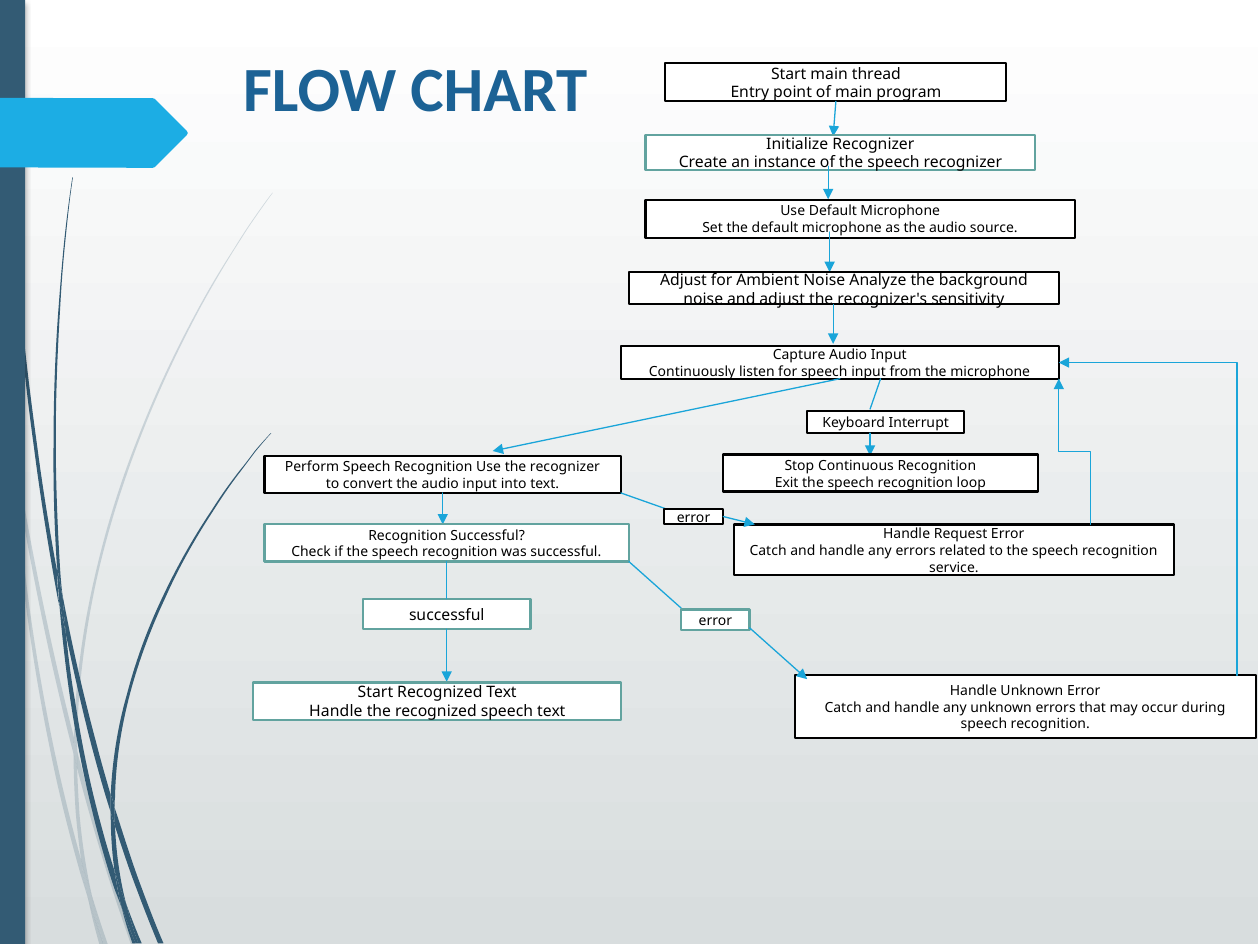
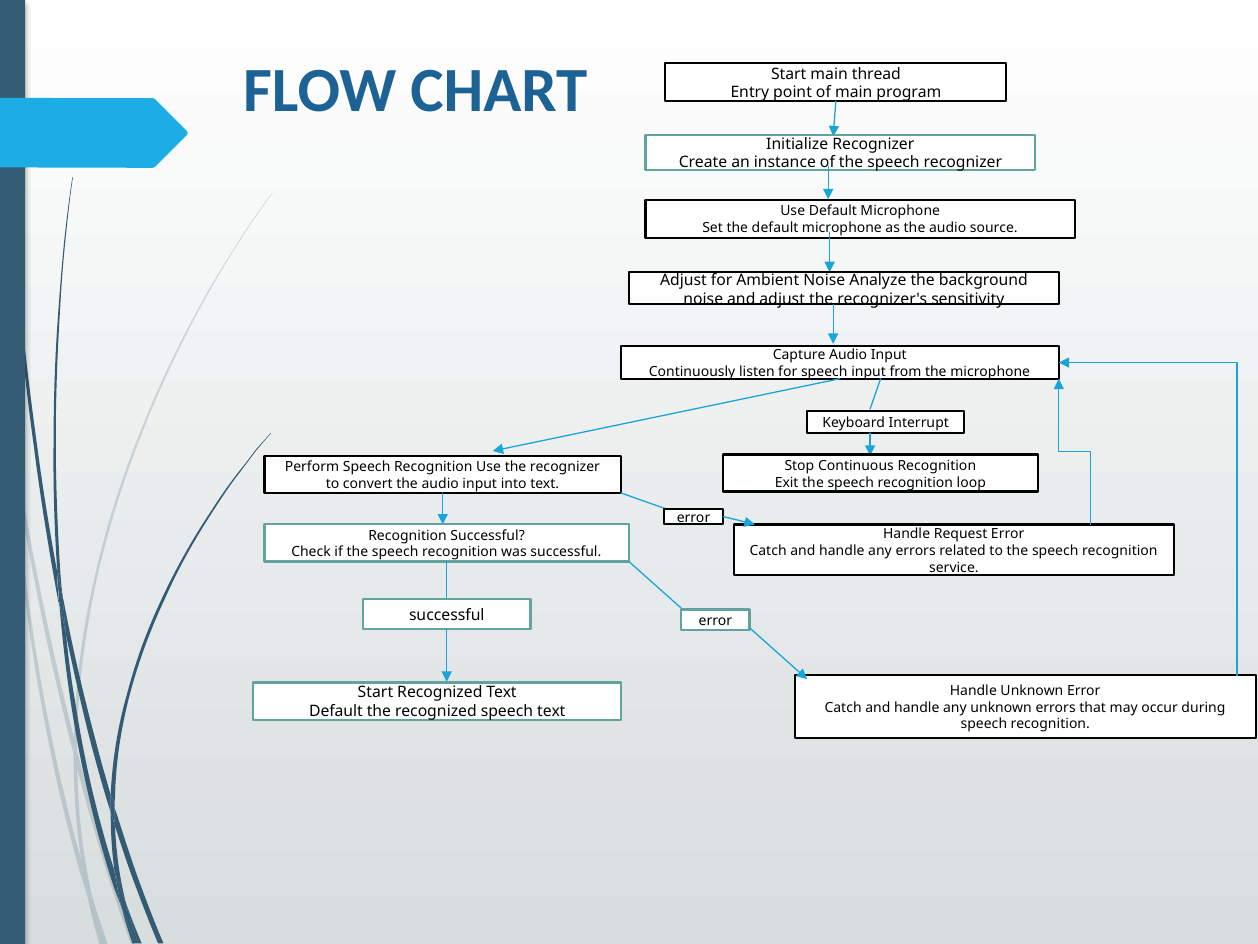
Handle at (336, 711): Handle -> Default
